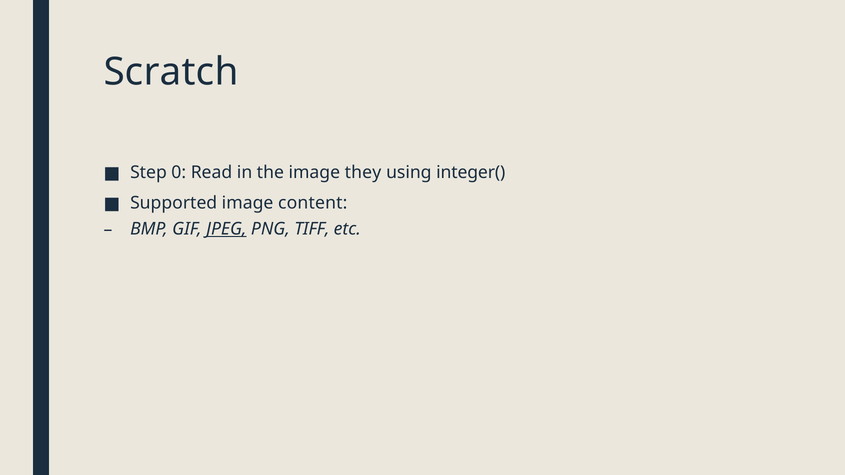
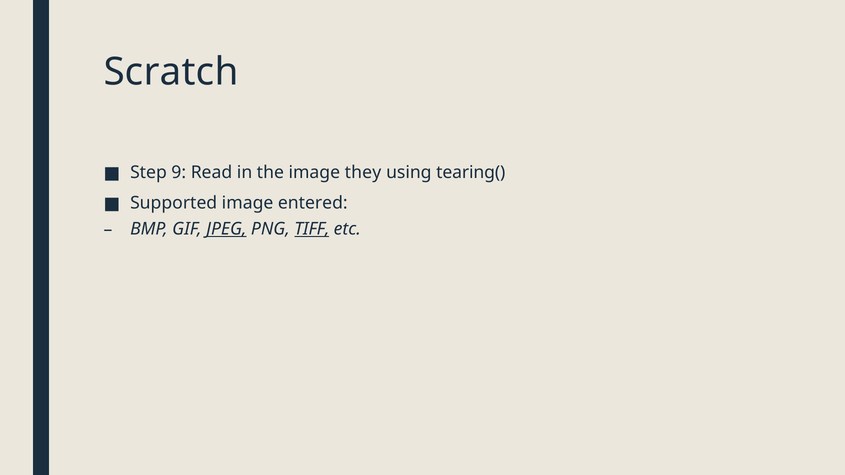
0: 0 -> 9
integer(: integer( -> tearing(
content: content -> entered
TIFF underline: none -> present
